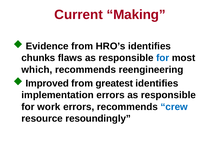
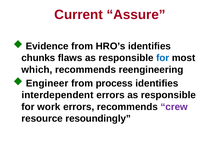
Making: Making -> Assure
Improved: Improved -> Engineer
greatest: greatest -> process
implementation: implementation -> interdependent
crew colour: blue -> purple
